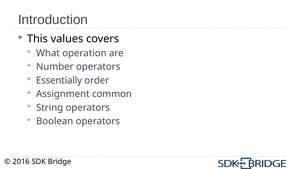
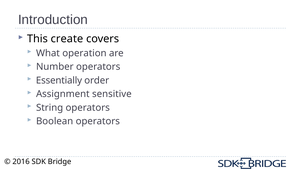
values: values -> create
common: common -> sensitive
